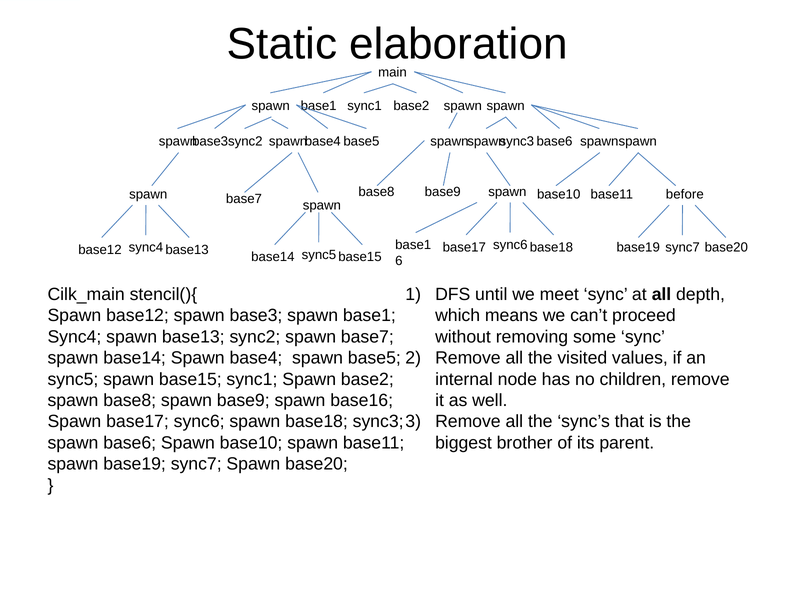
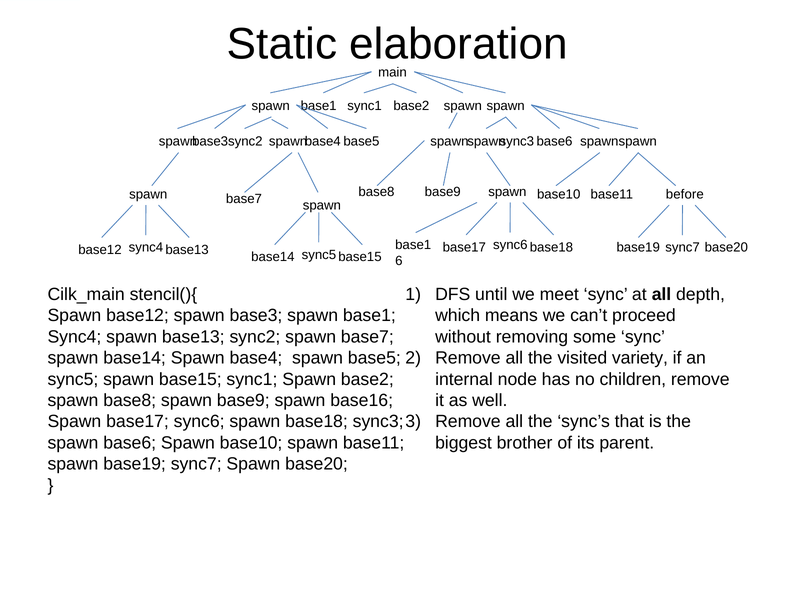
values: values -> variety
